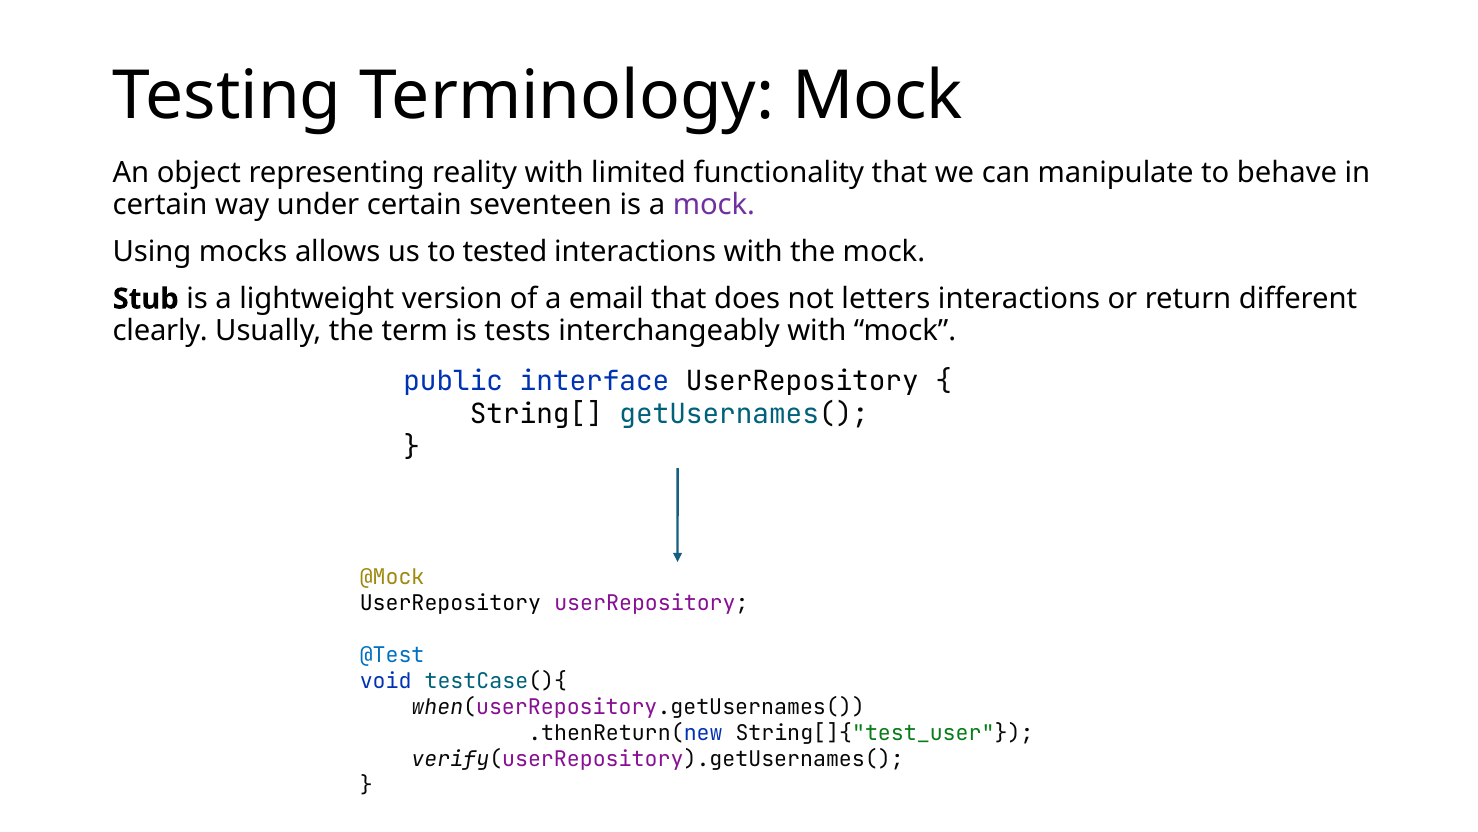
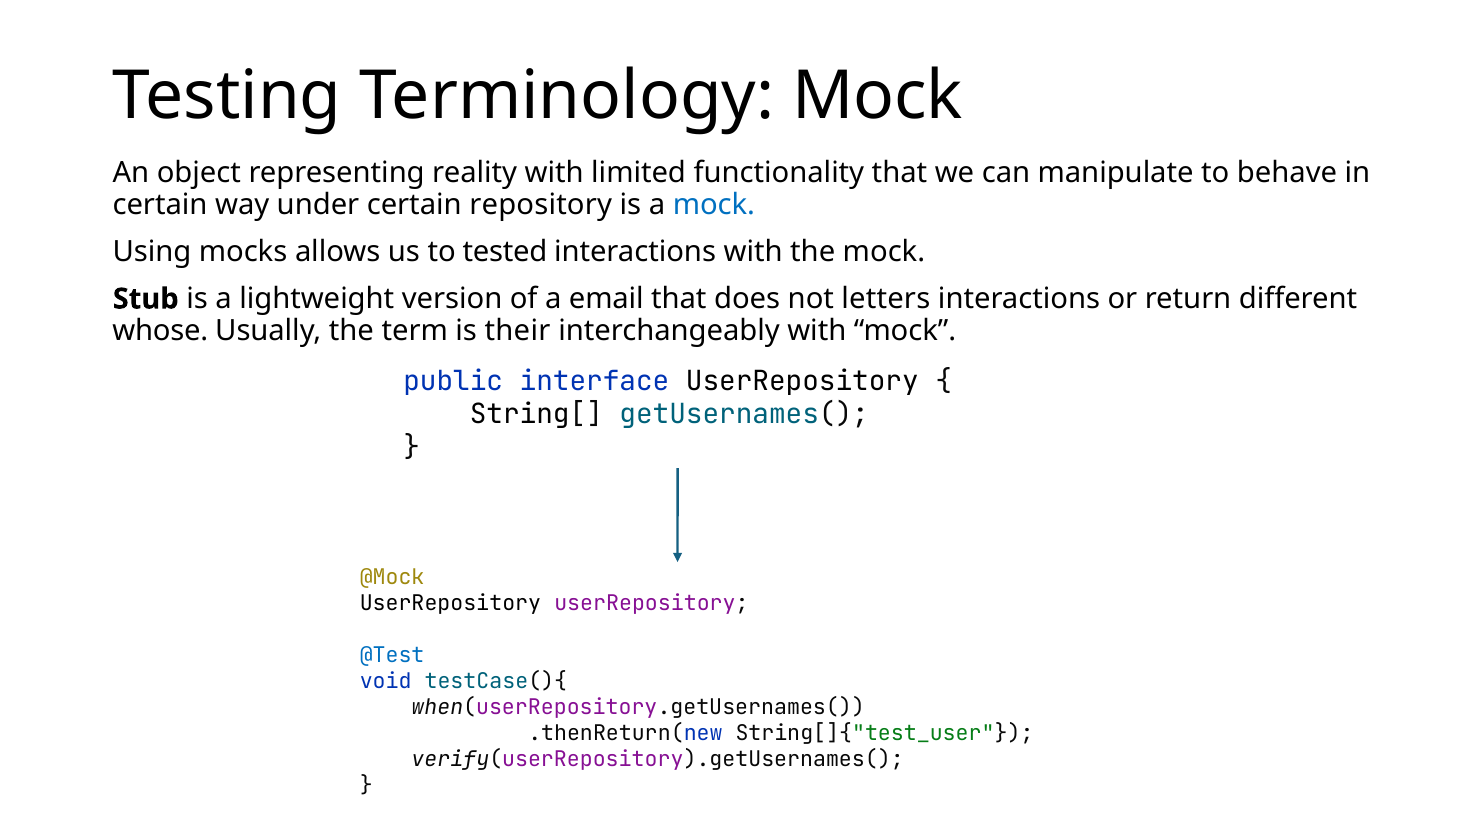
seventeen: seventeen -> repository
mock at (714, 205) colour: purple -> blue
clearly: clearly -> whose
tests: tests -> their
